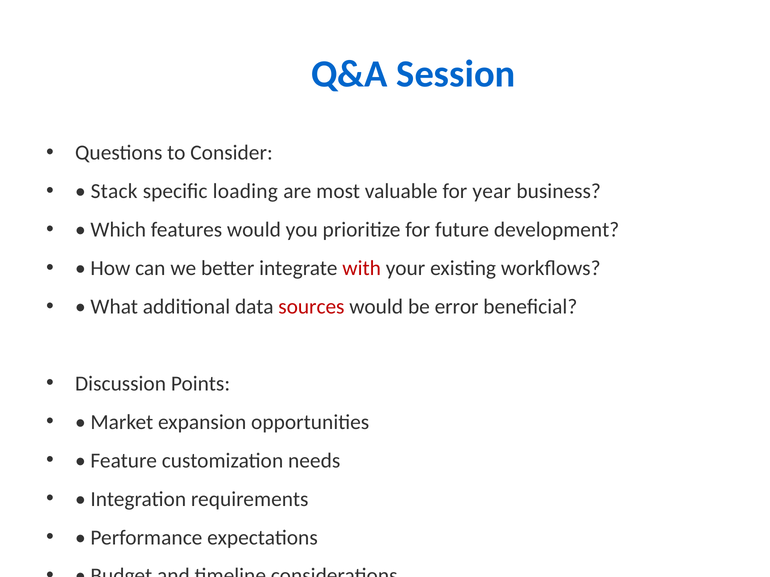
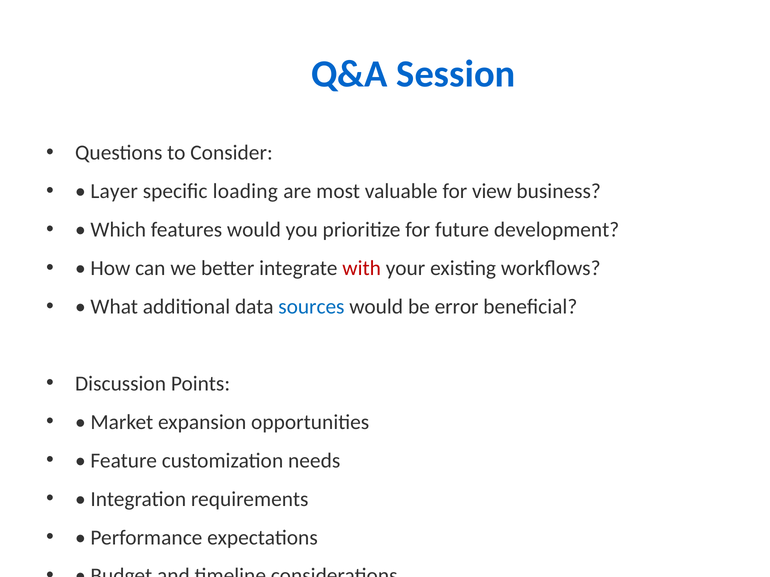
Stack: Stack -> Layer
year: year -> view
sources colour: red -> blue
